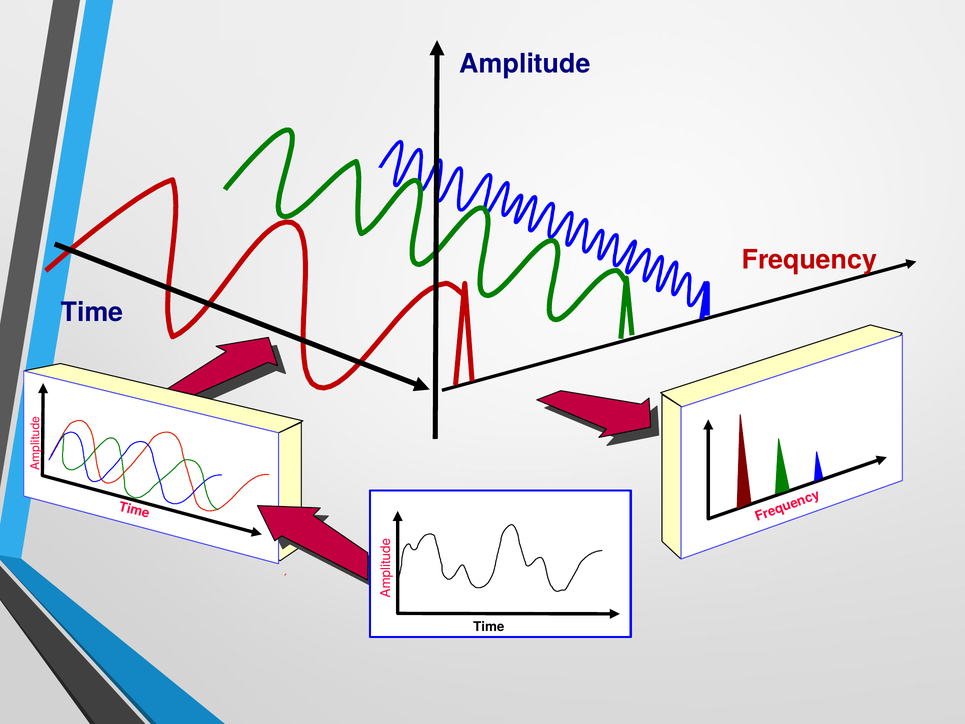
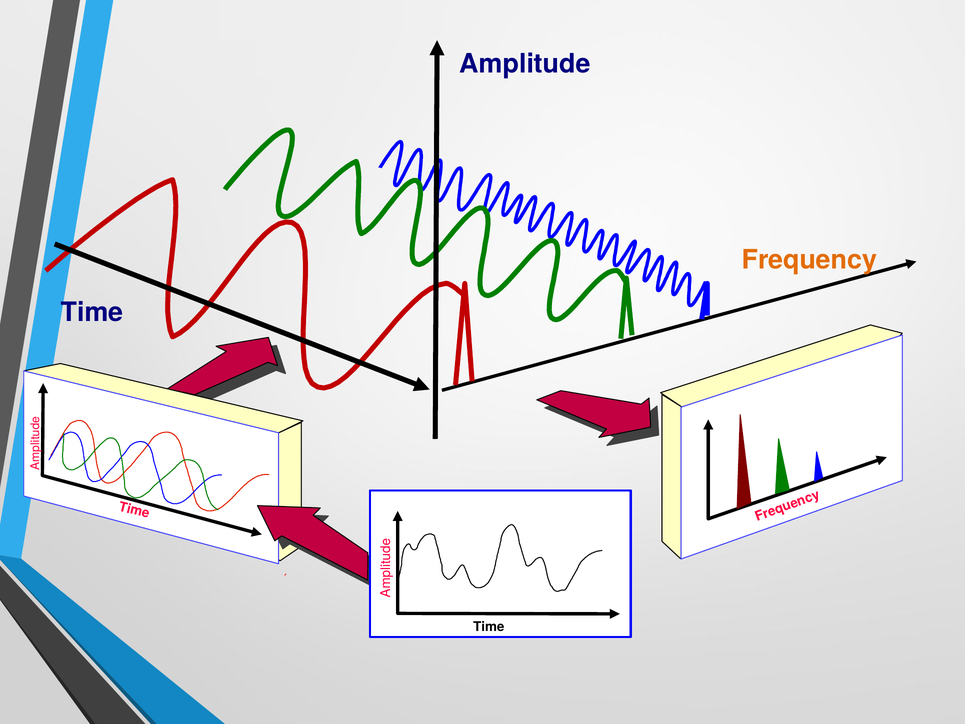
Frequency colour: red -> orange
